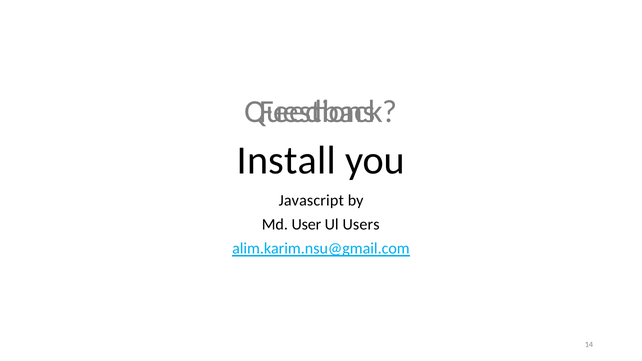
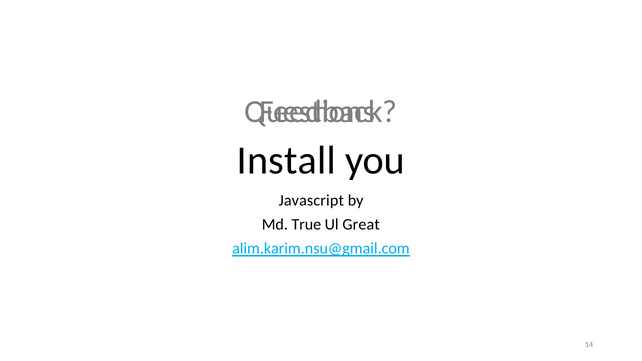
User: User -> True
Users: Users -> Great
